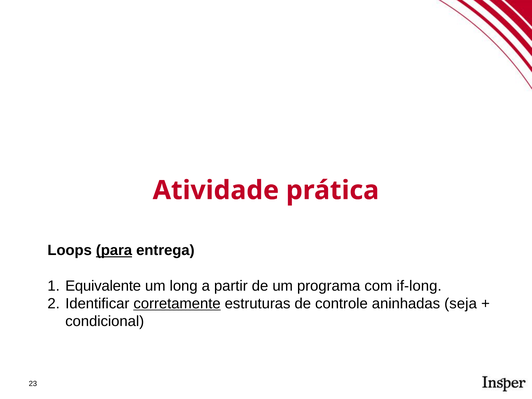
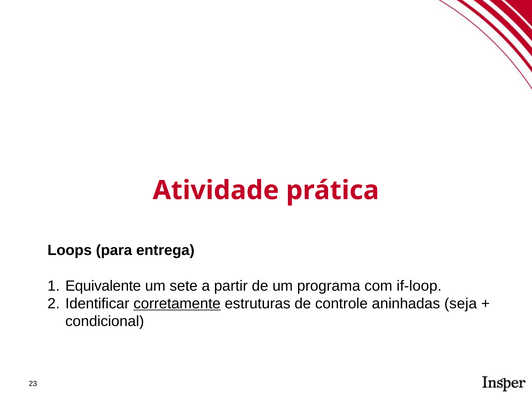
para underline: present -> none
long: long -> sete
if-long: if-long -> if-loop
